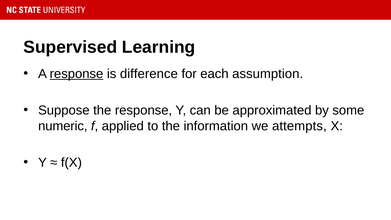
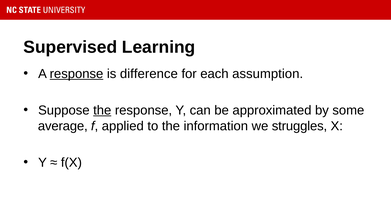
the at (102, 110) underline: none -> present
numeric: numeric -> average
attempts: attempts -> struggles
